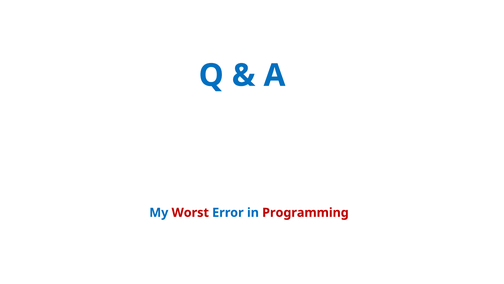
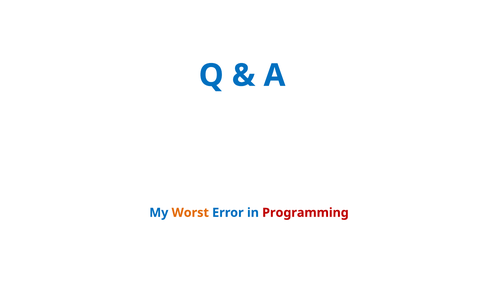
Worst colour: red -> orange
